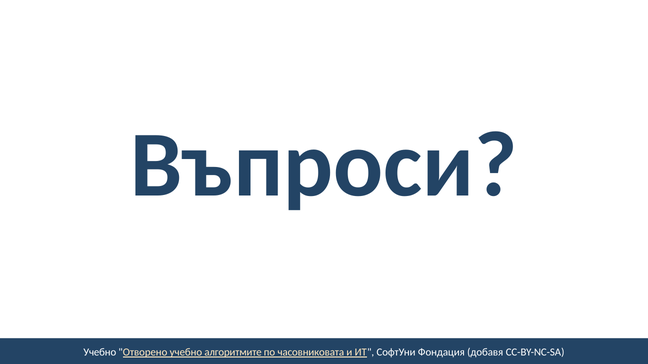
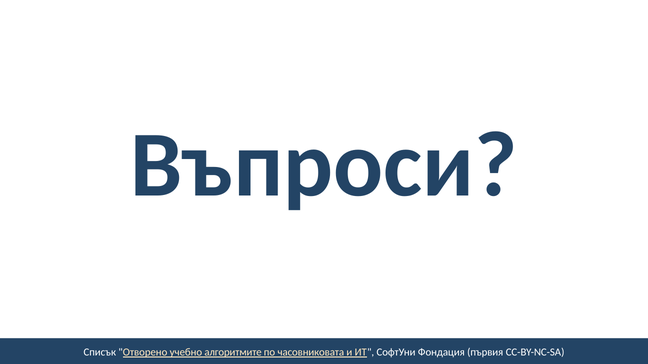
Учебно at (100, 353): Учебно -> Списък
добавя: добавя -> първия
